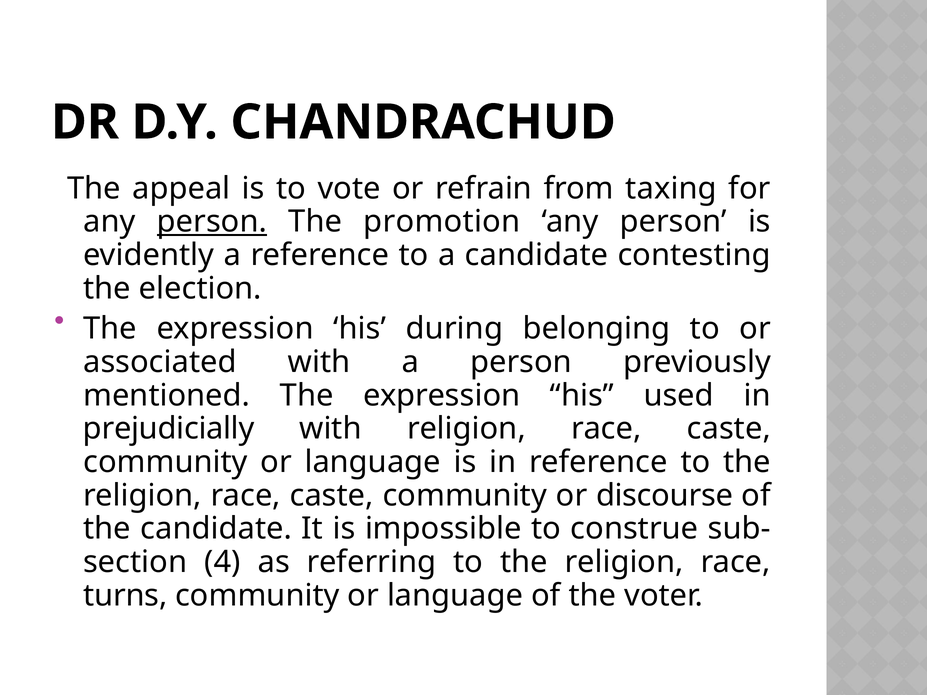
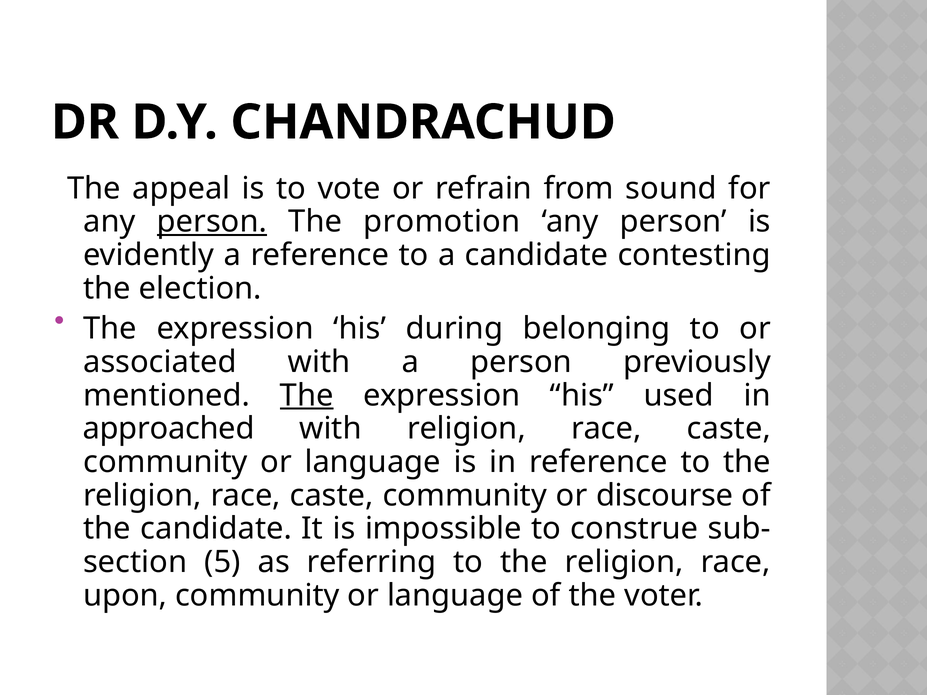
taxing: taxing -> sound
The at (307, 396) underline: none -> present
prejudicially: prejudicially -> approached
4: 4 -> 5
turns: turns -> upon
